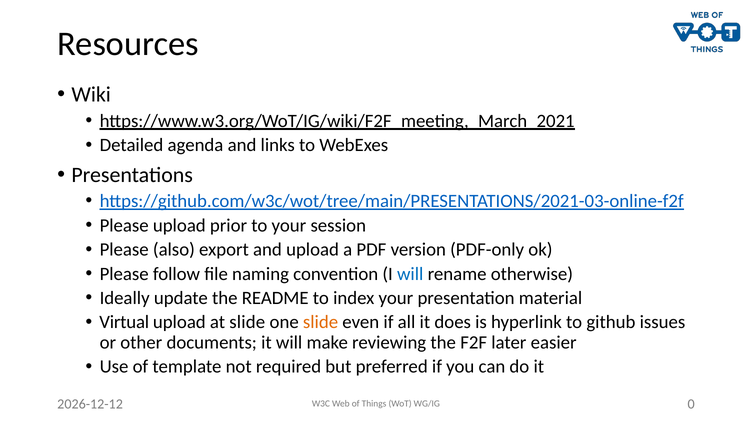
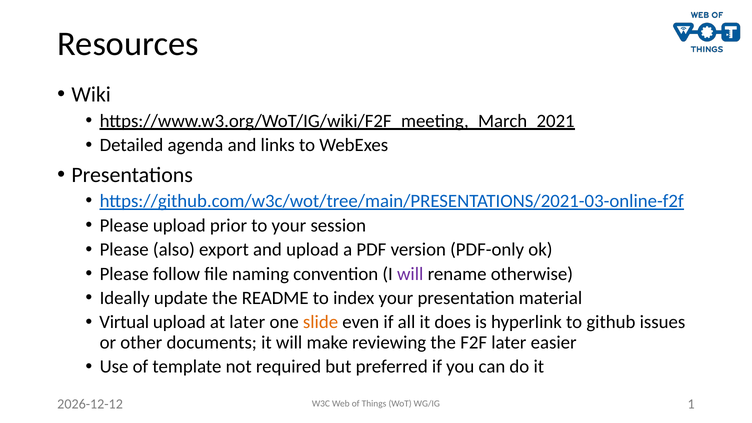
will at (410, 274) colour: blue -> purple
at slide: slide -> later
0: 0 -> 1
